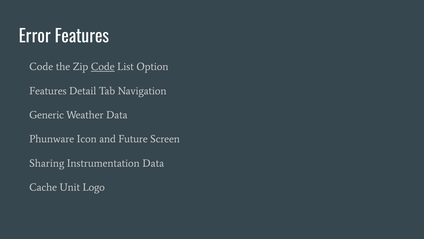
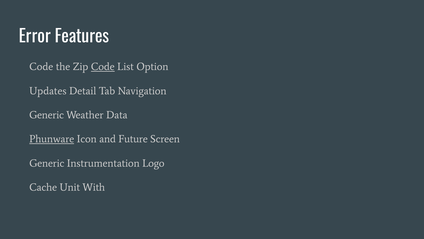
Features at (48, 91): Features -> Updates
Phunware underline: none -> present
Sharing at (47, 163): Sharing -> Generic
Instrumentation Data: Data -> Logo
Logo: Logo -> With
